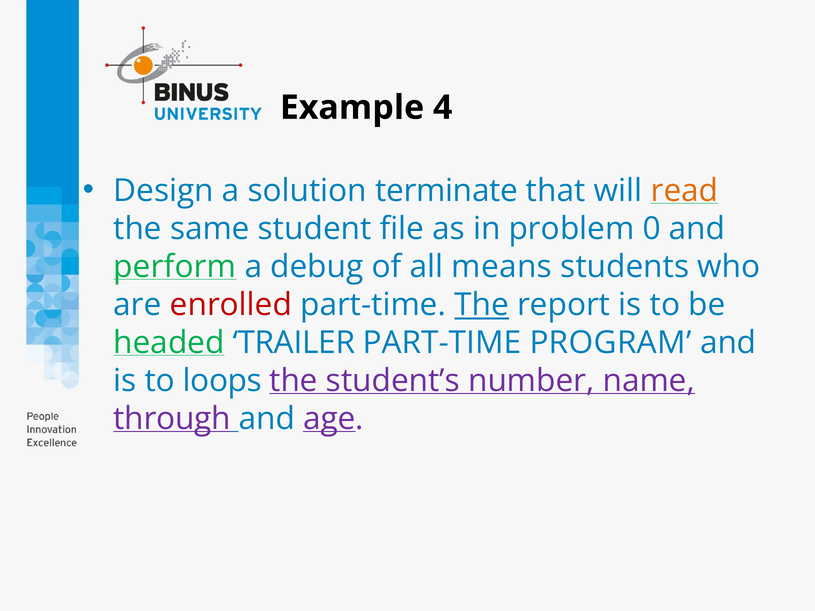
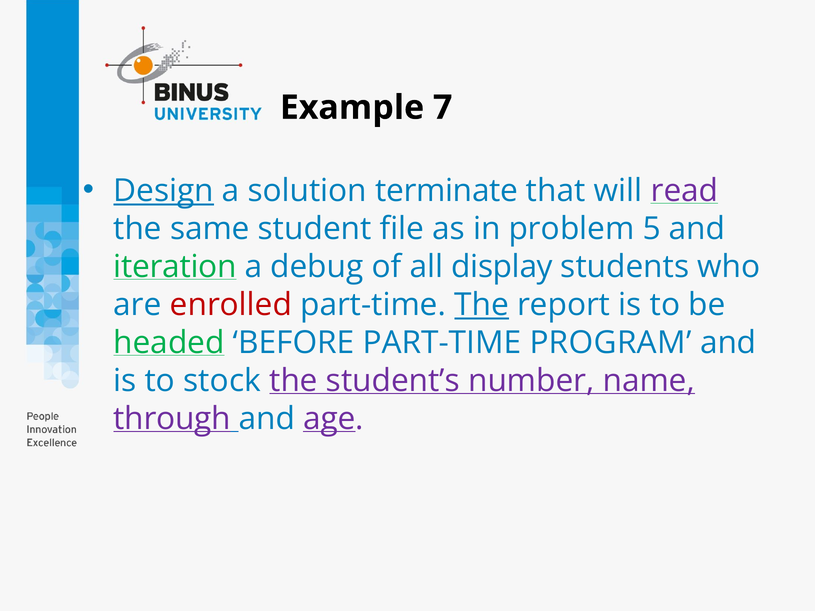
4: 4 -> 7
Design underline: none -> present
read colour: orange -> purple
0: 0 -> 5
perform: perform -> iteration
means: means -> display
TRAILER: TRAILER -> BEFORE
loops: loops -> stock
